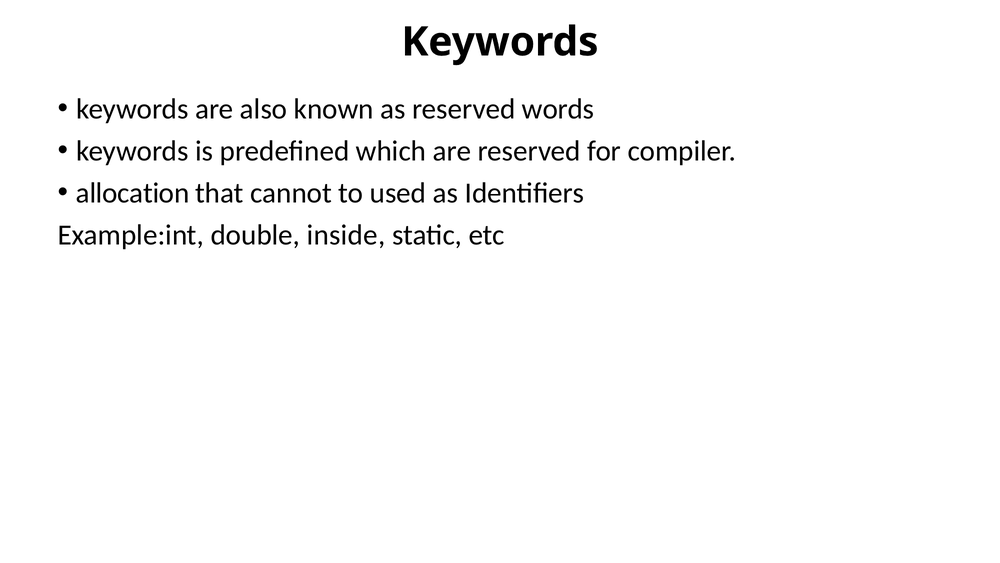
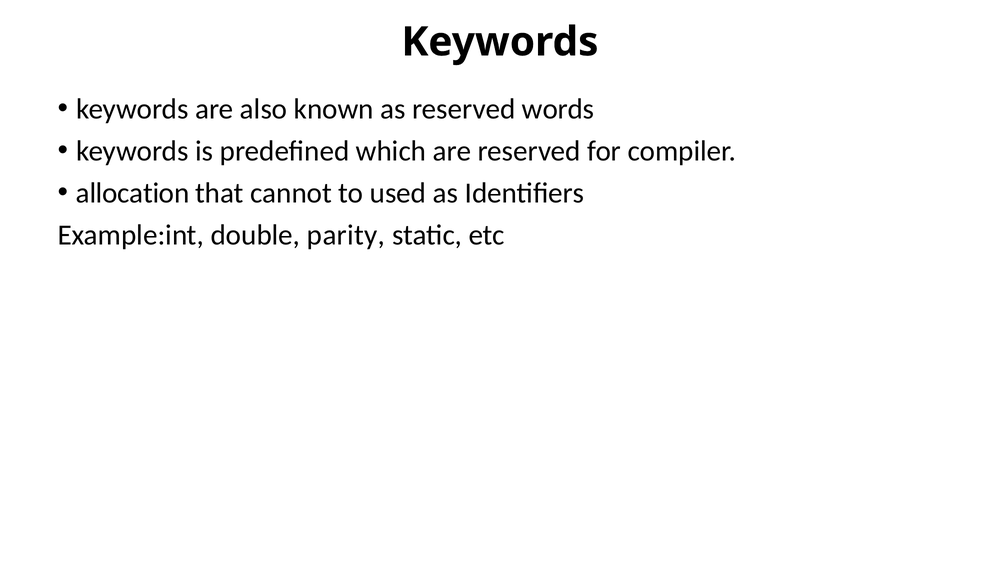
inside: inside -> parity
